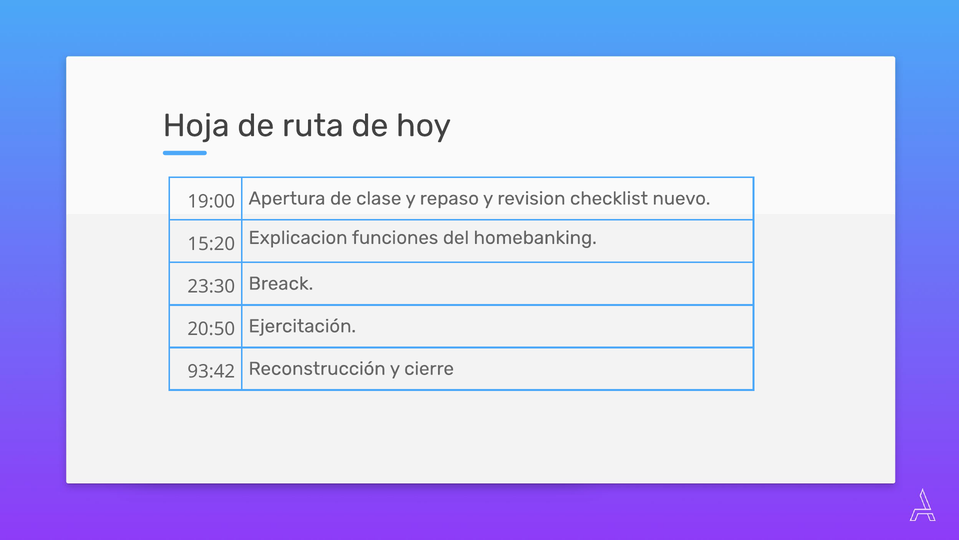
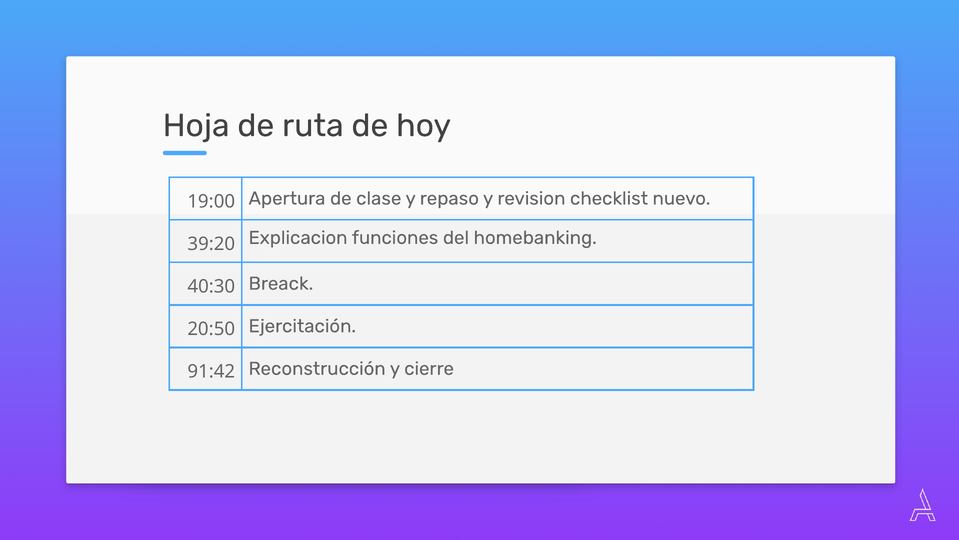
15:20: 15:20 -> 39:20
23:30: 23:30 -> 40:30
93:42: 93:42 -> 91:42
